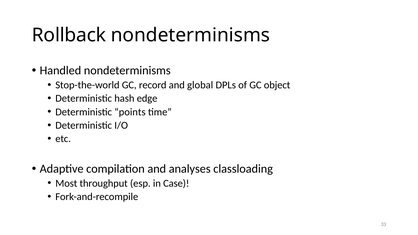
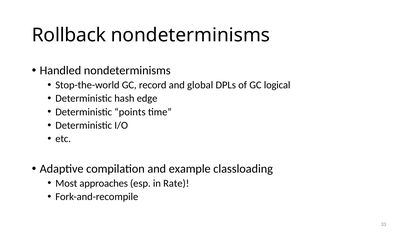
object: object -> logical
analyses: analyses -> example
throughput: throughput -> approaches
Case: Case -> Rate
